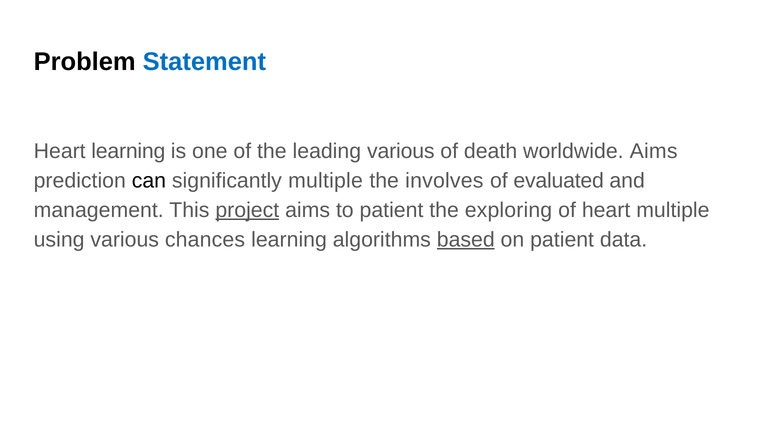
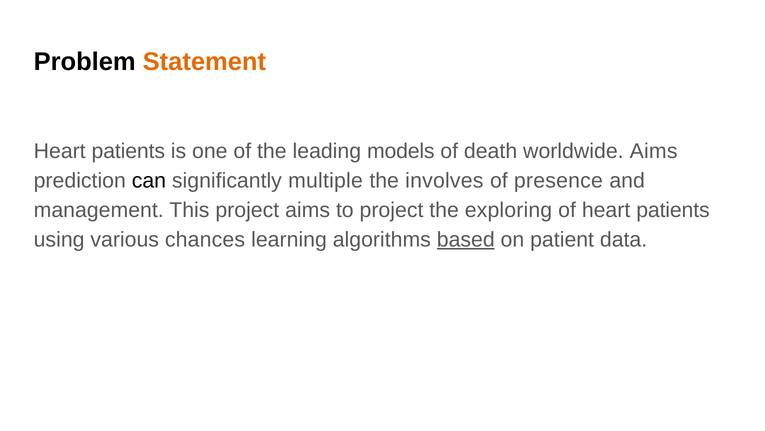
Statement colour: blue -> orange
learning at (128, 151): learning -> patients
leading various: various -> models
evaluated: evaluated -> presence
project at (247, 210) underline: present -> none
to patient: patient -> project
of heart multiple: multiple -> patients
